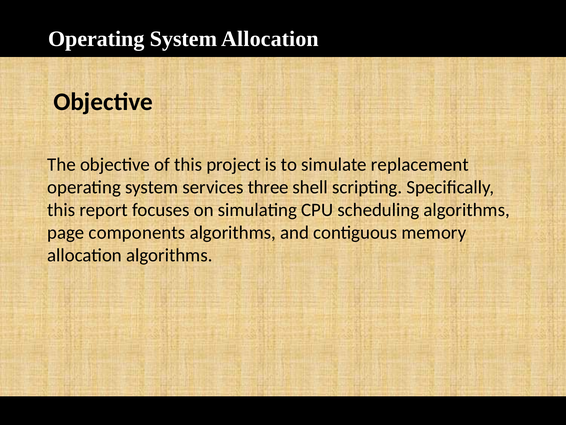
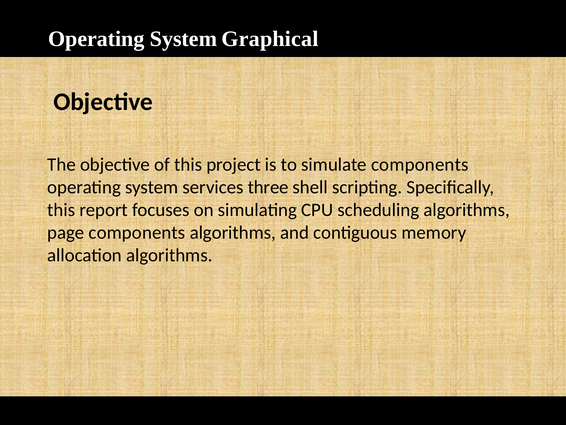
System Allocation: Allocation -> Graphical
simulate replacement: replacement -> components
